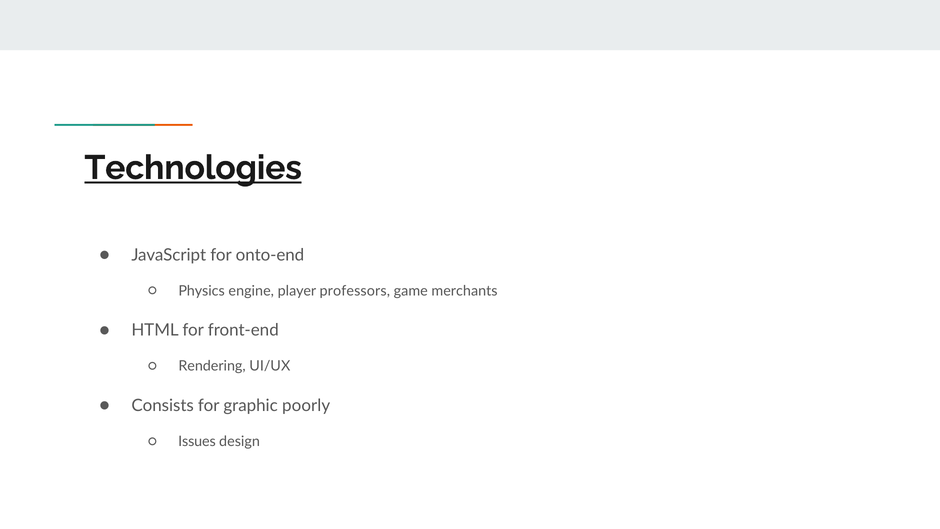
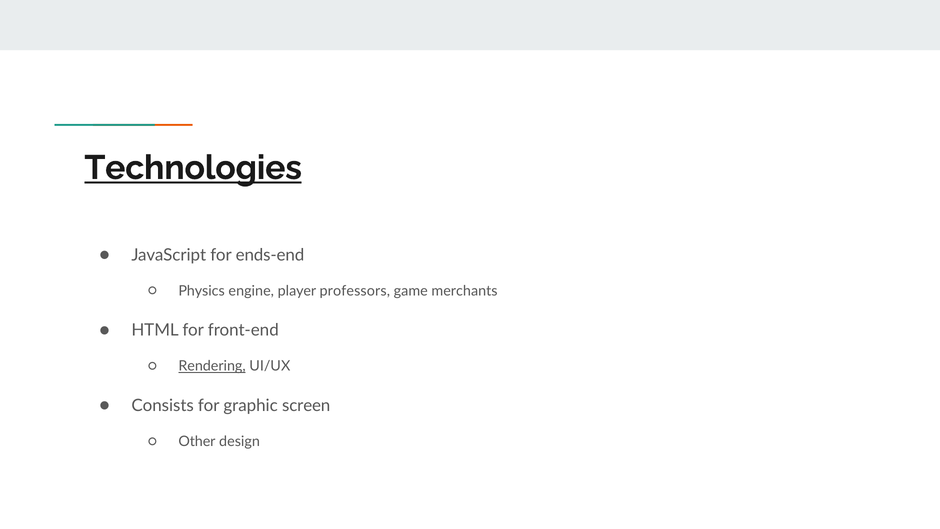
onto-end: onto-end -> ends-end
Rendering underline: none -> present
poorly: poorly -> screen
Issues: Issues -> Other
